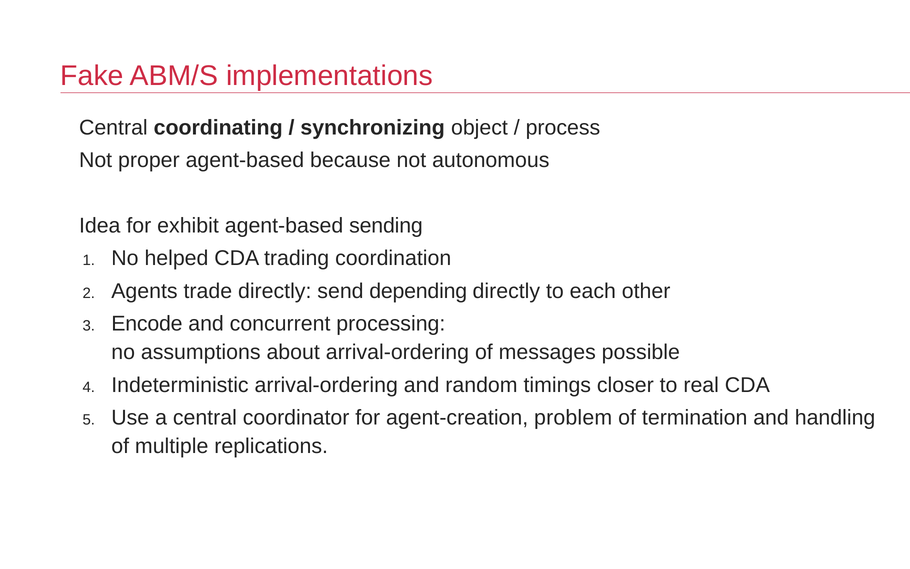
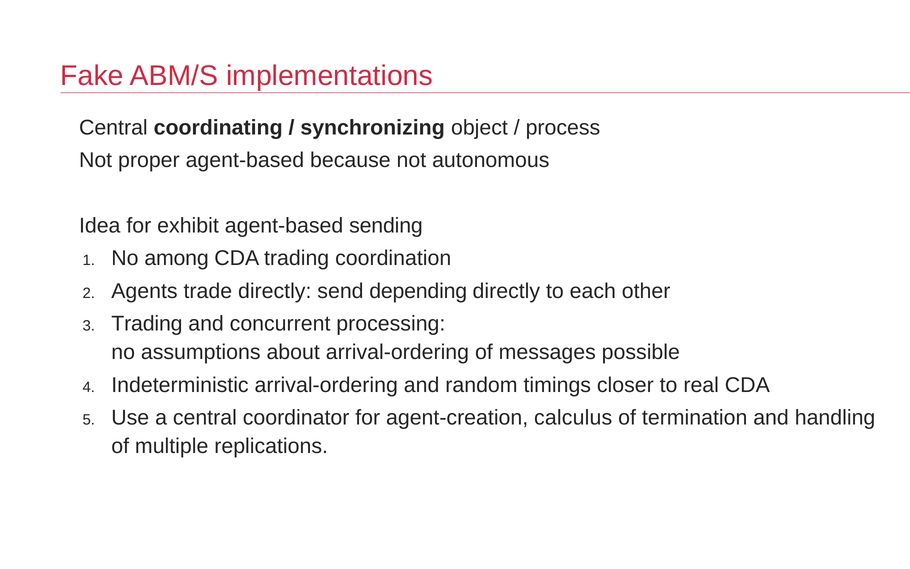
helped: helped -> among
Encode at (147, 324): Encode -> Trading
problem: problem -> calculus
